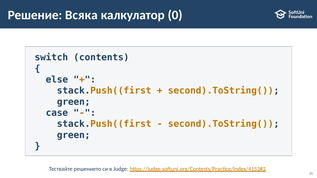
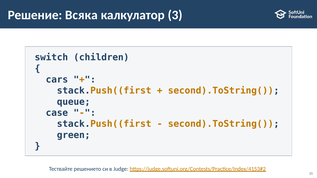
0: 0 -> 3
contents: contents -> children
else: else -> cars
green at (74, 102): green -> queue
